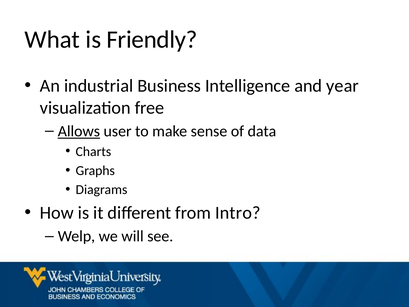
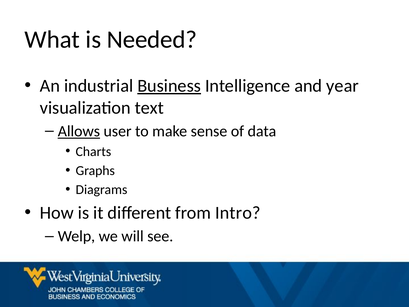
Friendly: Friendly -> Needed
Business underline: none -> present
free: free -> text
